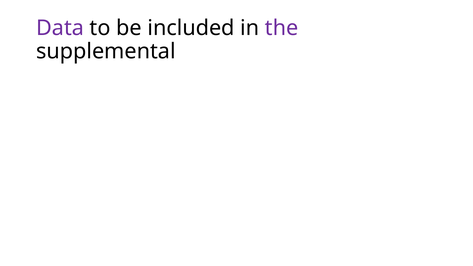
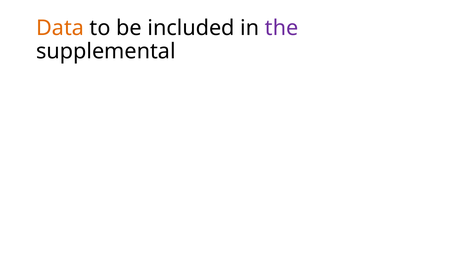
Data colour: purple -> orange
